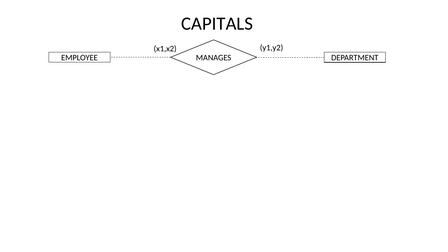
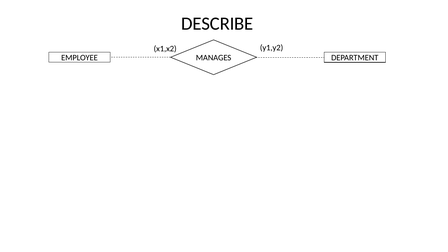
CAPITALS: CAPITALS -> DESCRIBE
